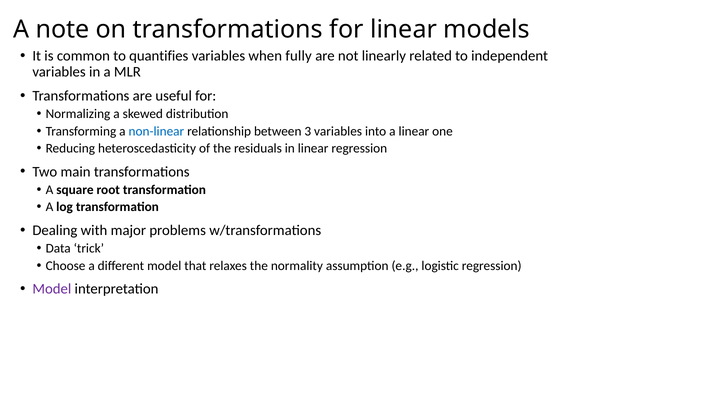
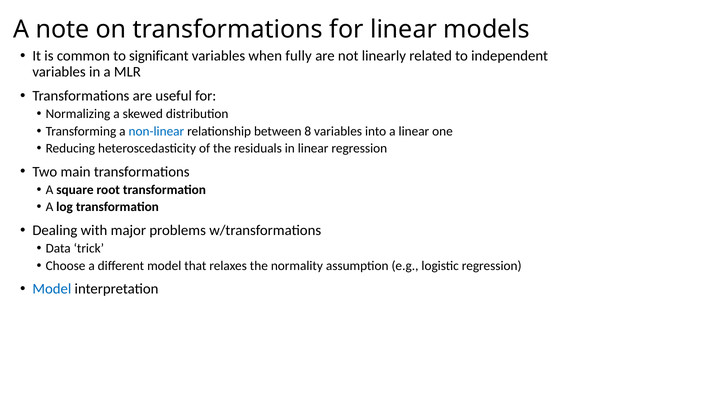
quantifies: quantifies -> significant
3: 3 -> 8
Model at (52, 289) colour: purple -> blue
